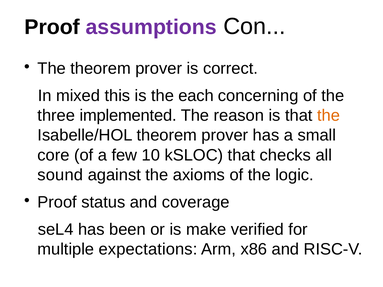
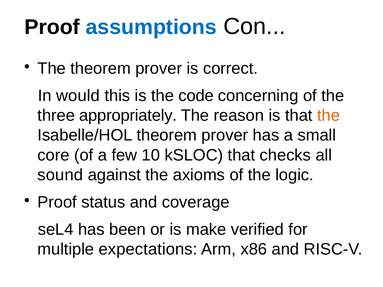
assumptions colour: purple -> blue
mixed: mixed -> would
each: each -> code
implemented: implemented -> appropriately
